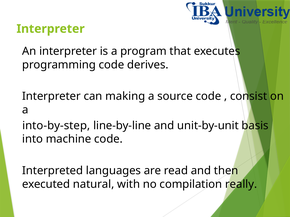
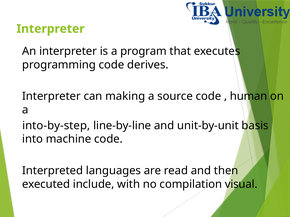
consist: consist -> human
natural: natural -> include
really: really -> visual
